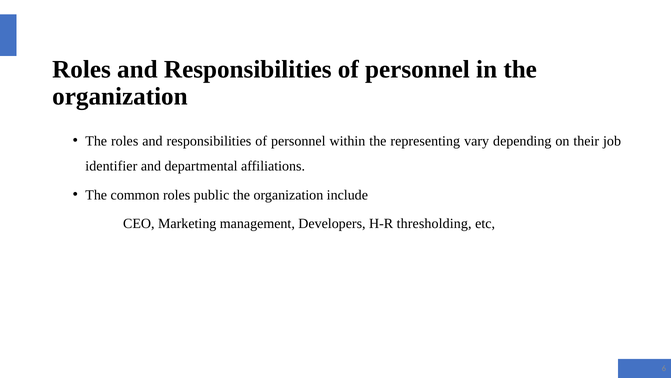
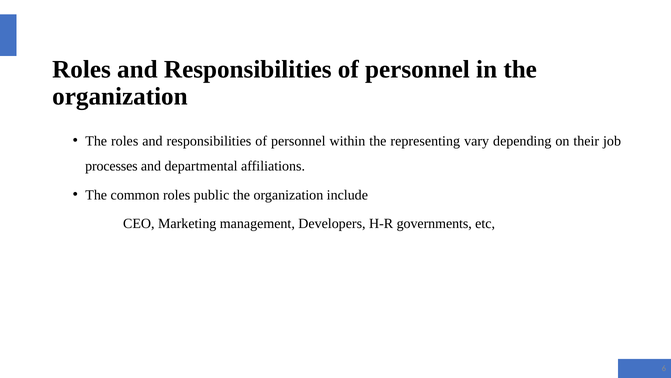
identifier: identifier -> processes
thresholding: thresholding -> governments
